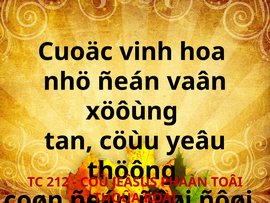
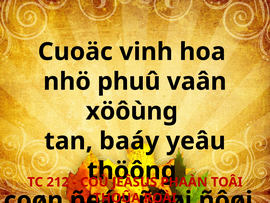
nhö ñeán: ñeán -> phuû
cöùu: cöùu -> baáy
